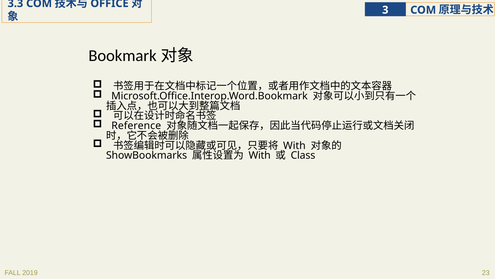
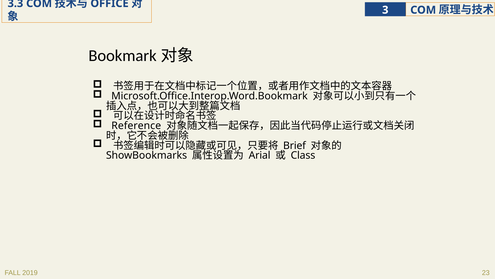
With at (294, 145): With -> Brief
With at (260, 155): With -> Arial
